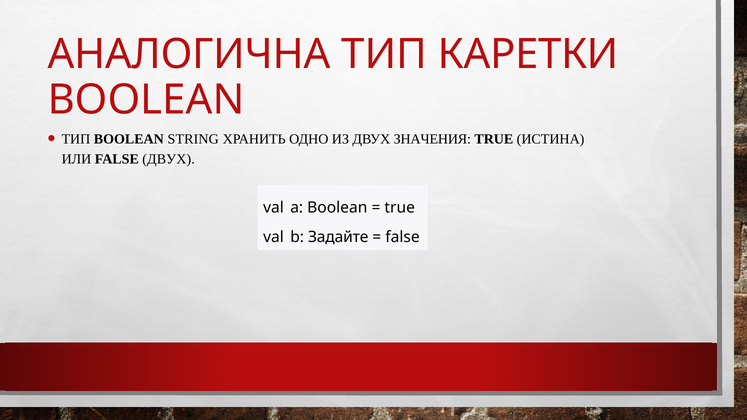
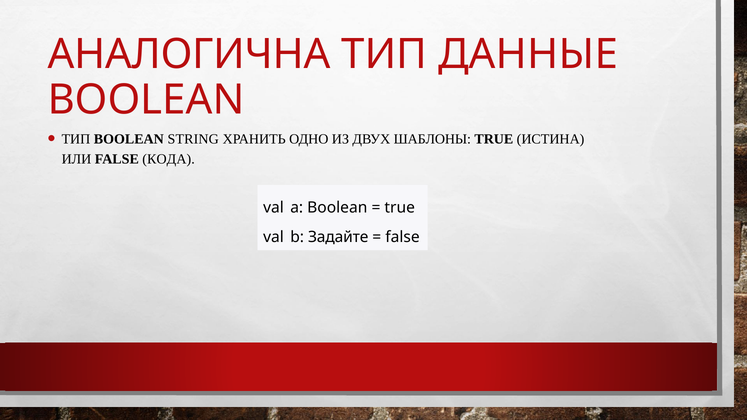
КАРЕТКИ: КАРЕТКИ -> ДАННЫЕ
ЗНАЧЕНИЯ: ЗНАЧЕНИЯ -> ШАБЛОНЫ
FALSE ДВУХ: ДВУХ -> КОДА
